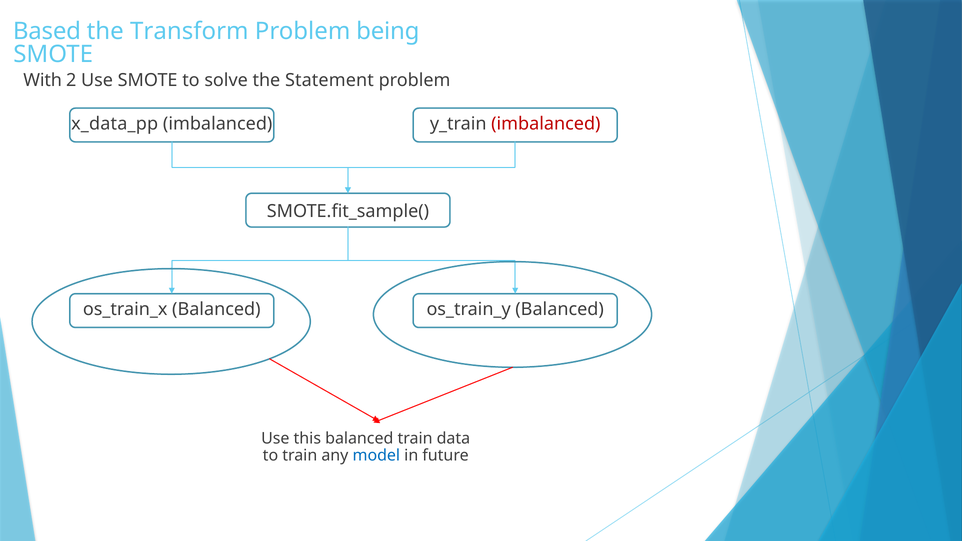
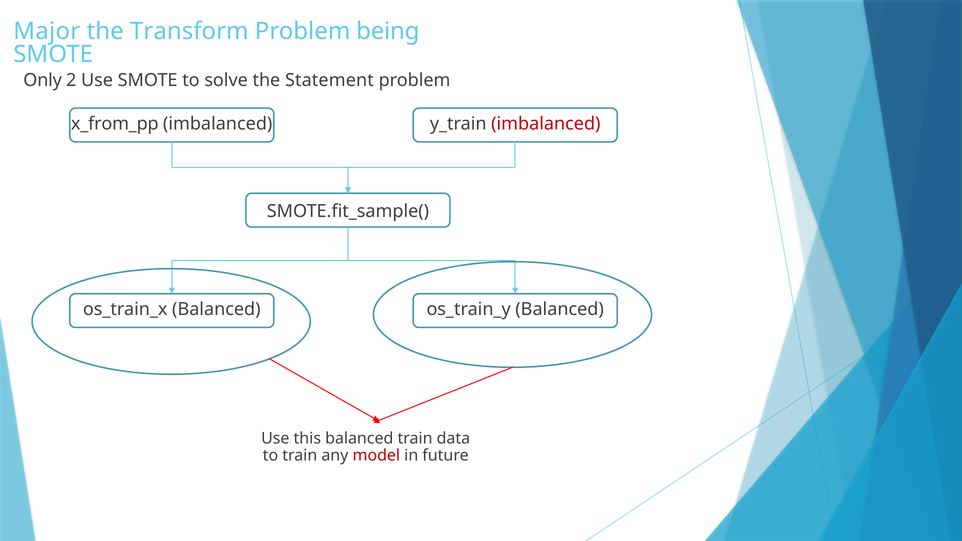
Based: Based -> Major
With: With -> Only
x_data_pp: x_data_pp -> x_from_pp
model colour: blue -> red
